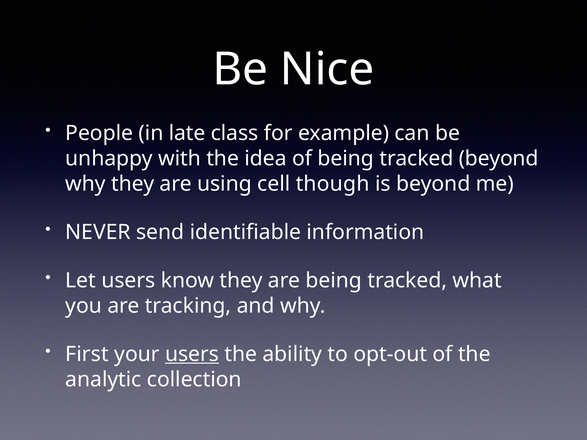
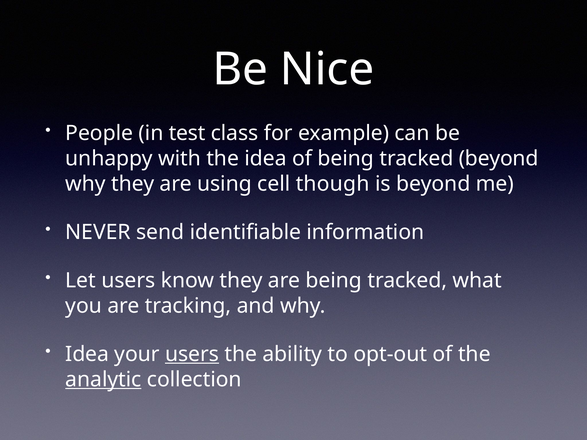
late: late -> test
First at (87, 354): First -> Idea
analytic underline: none -> present
